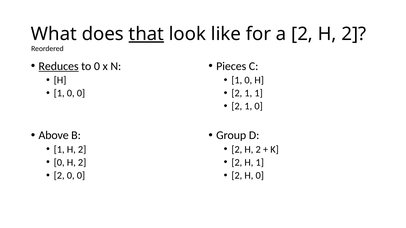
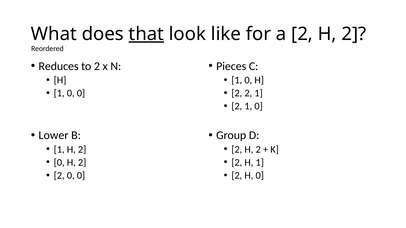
Reduces underline: present -> none
to 0: 0 -> 2
1 at (248, 93): 1 -> 2
Above: Above -> Lower
